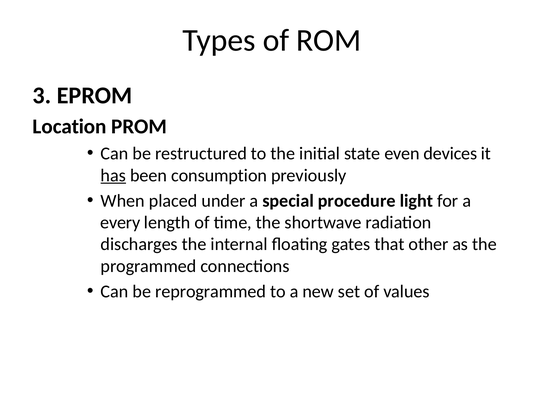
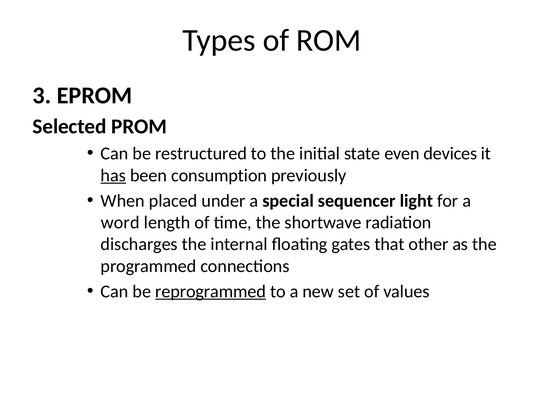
Location: Location -> Selected
procedure: procedure -> sequencer
every: every -> word
reprogrammed underline: none -> present
